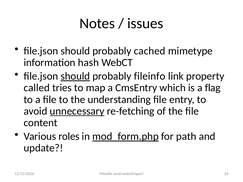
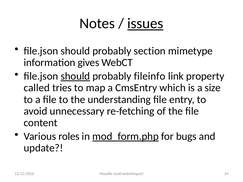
issues underline: none -> present
cached: cached -> section
hash: hash -> gives
flag: flag -> size
unnecessary underline: present -> none
path: path -> bugs
